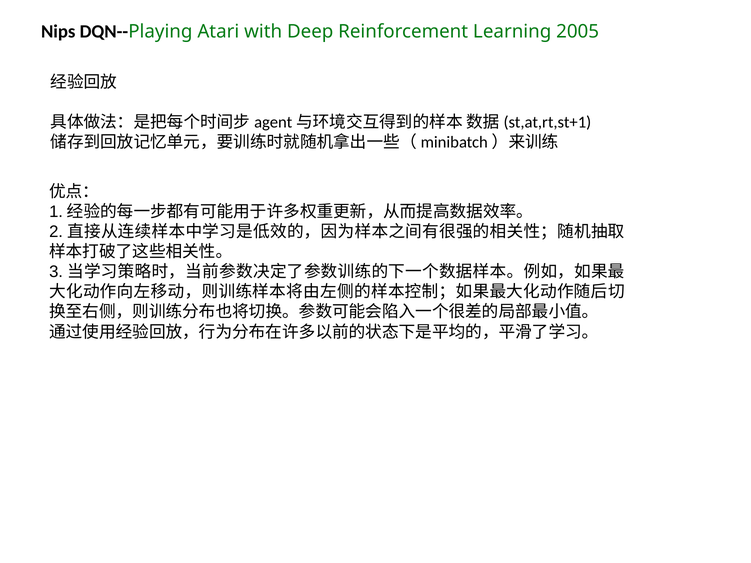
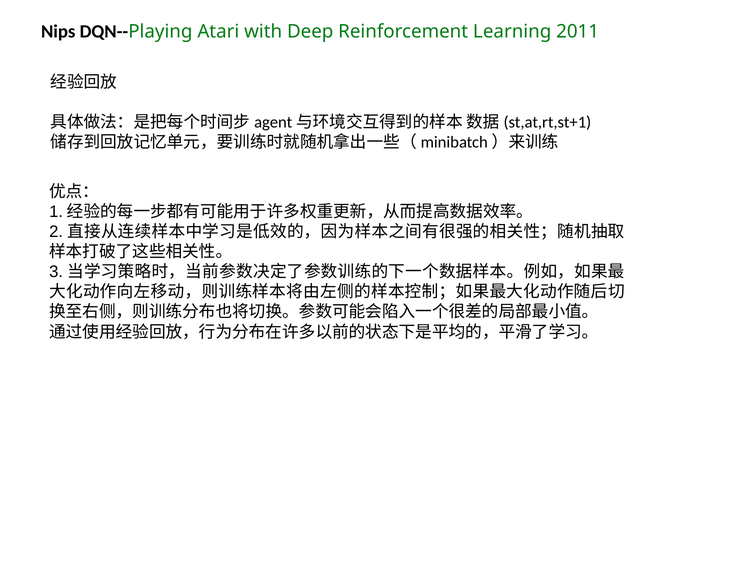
2005: 2005 -> 2011
